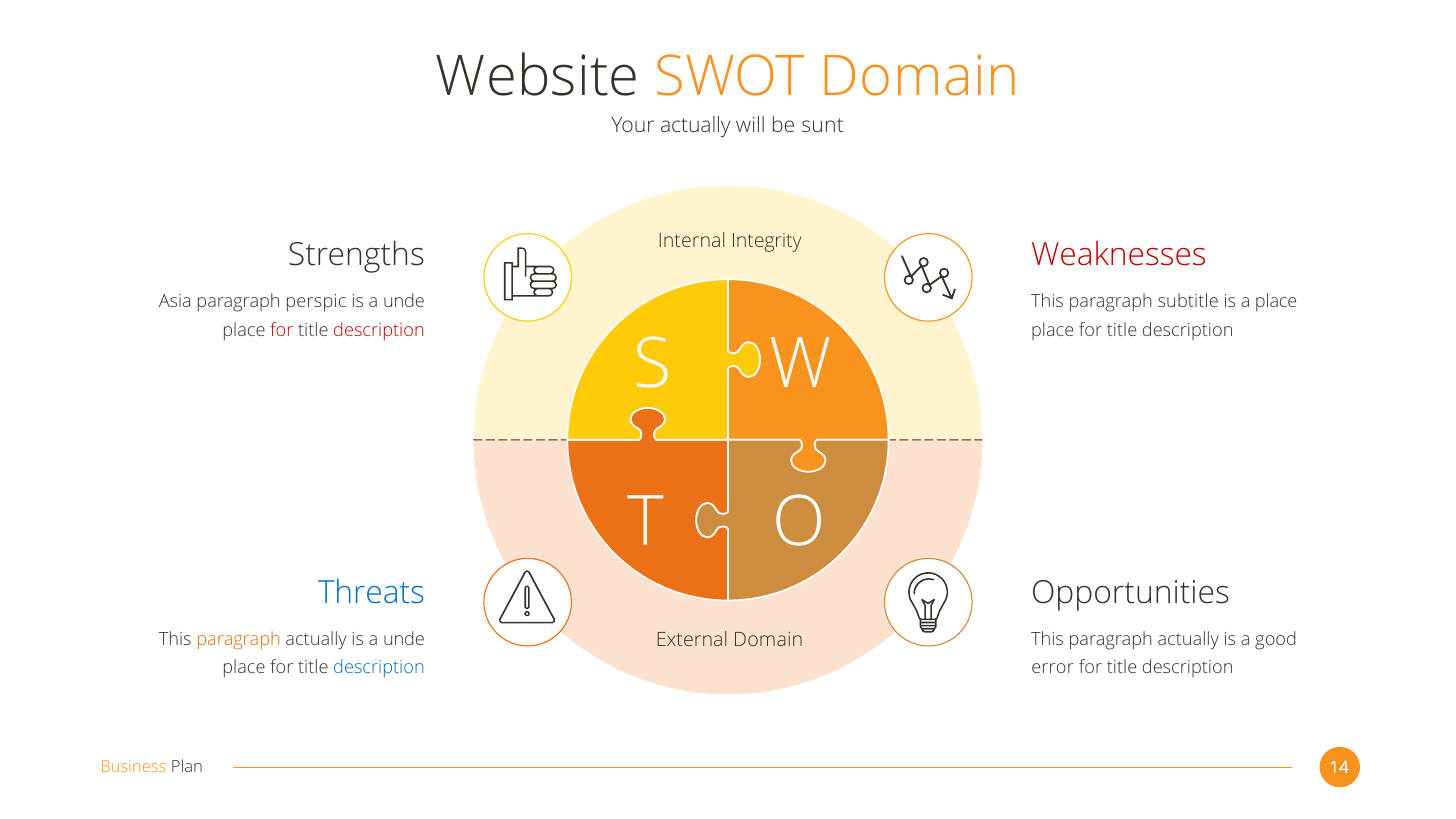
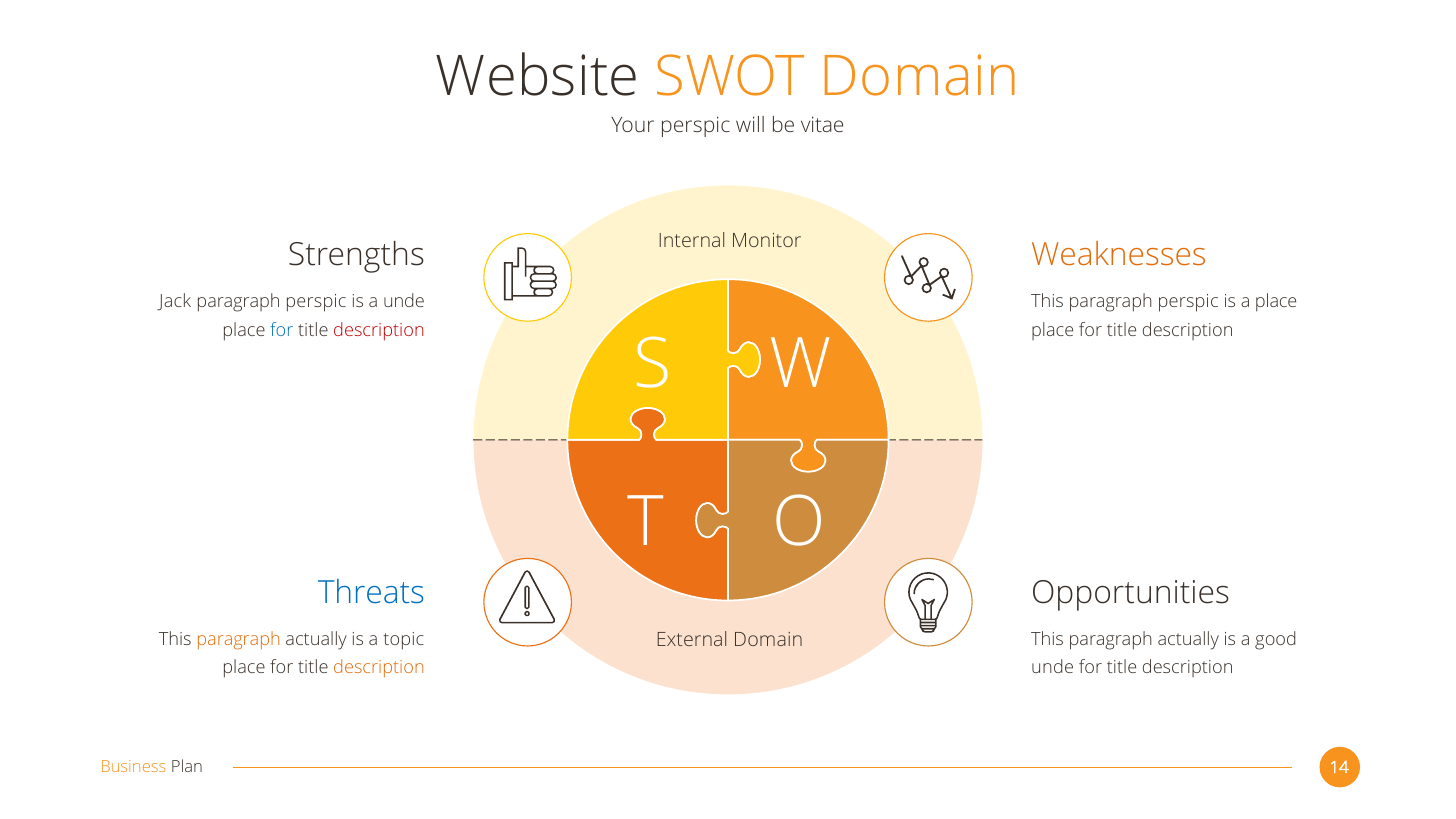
Your actually: actually -> perspic
sunt: sunt -> vitae
Integrity: Integrity -> Monitor
Weaknesses colour: red -> orange
Asia: Asia -> Jack
This paragraph subtitle: subtitle -> perspic
for at (282, 330) colour: red -> blue
actually is a unde: unde -> topic
description at (379, 668) colour: blue -> orange
error at (1053, 668): error -> unde
